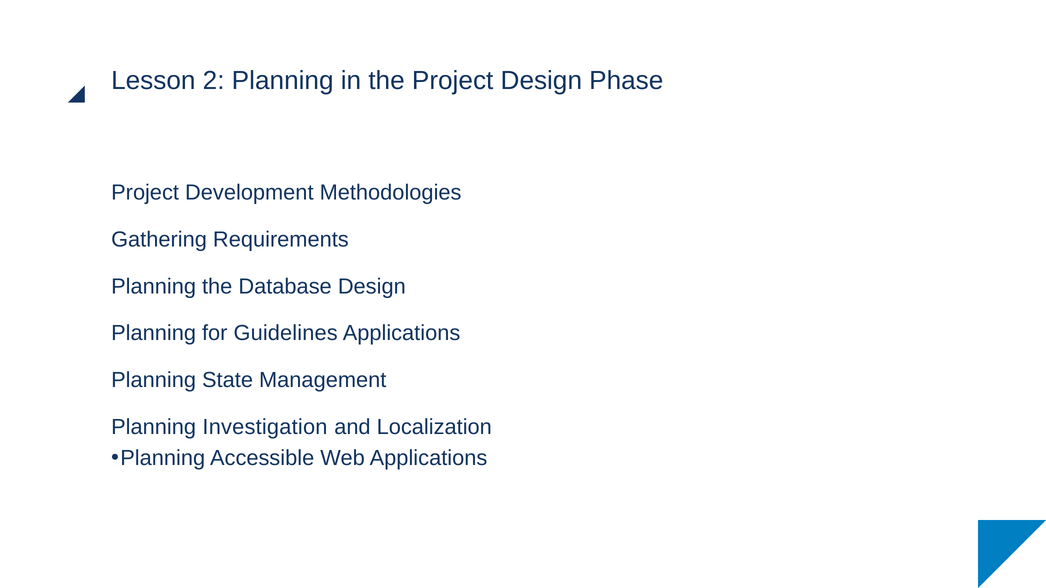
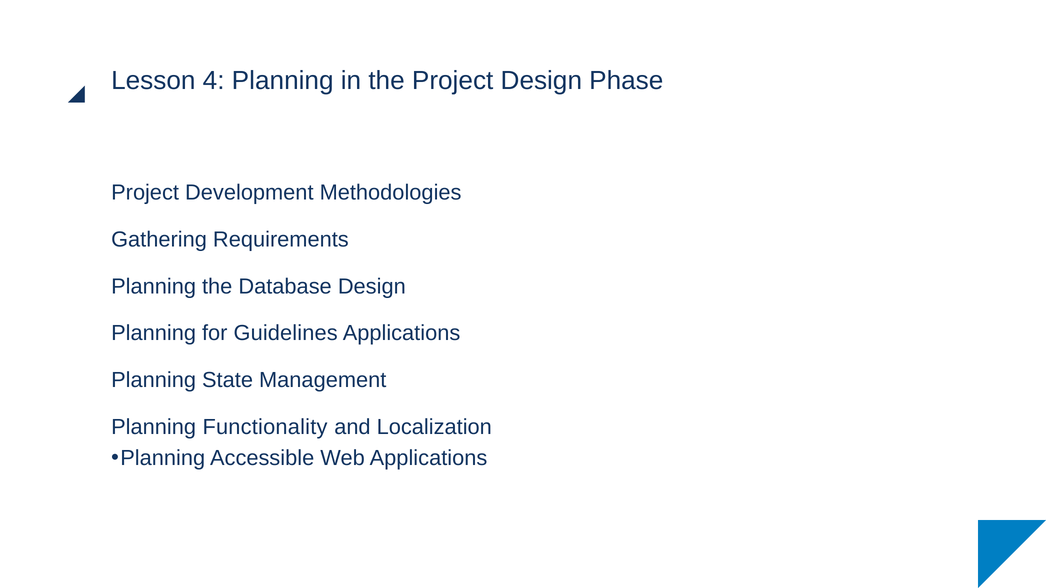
2: 2 -> 4
Investigation: Investigation -> Functionality
